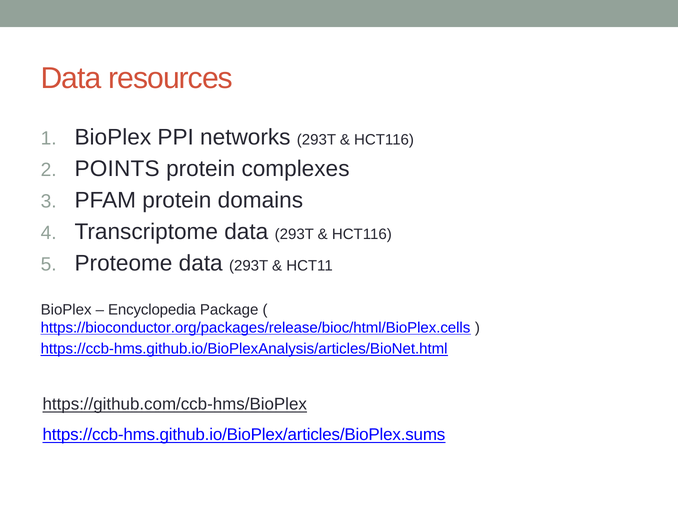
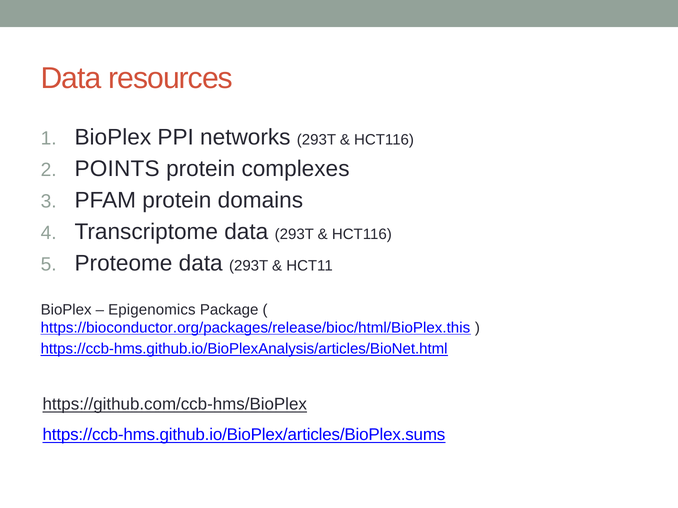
Encyclopedia: Encyclopedia -> Epigenomics
https://bioconductor.org/packages/release/bioc/html/BioPlex.cells: https://bioconductor.org/packages/release/bioc/html/BioPlex.cells -> https://bioconductor.org/packages/release/bioc/html/BioPlex.this
